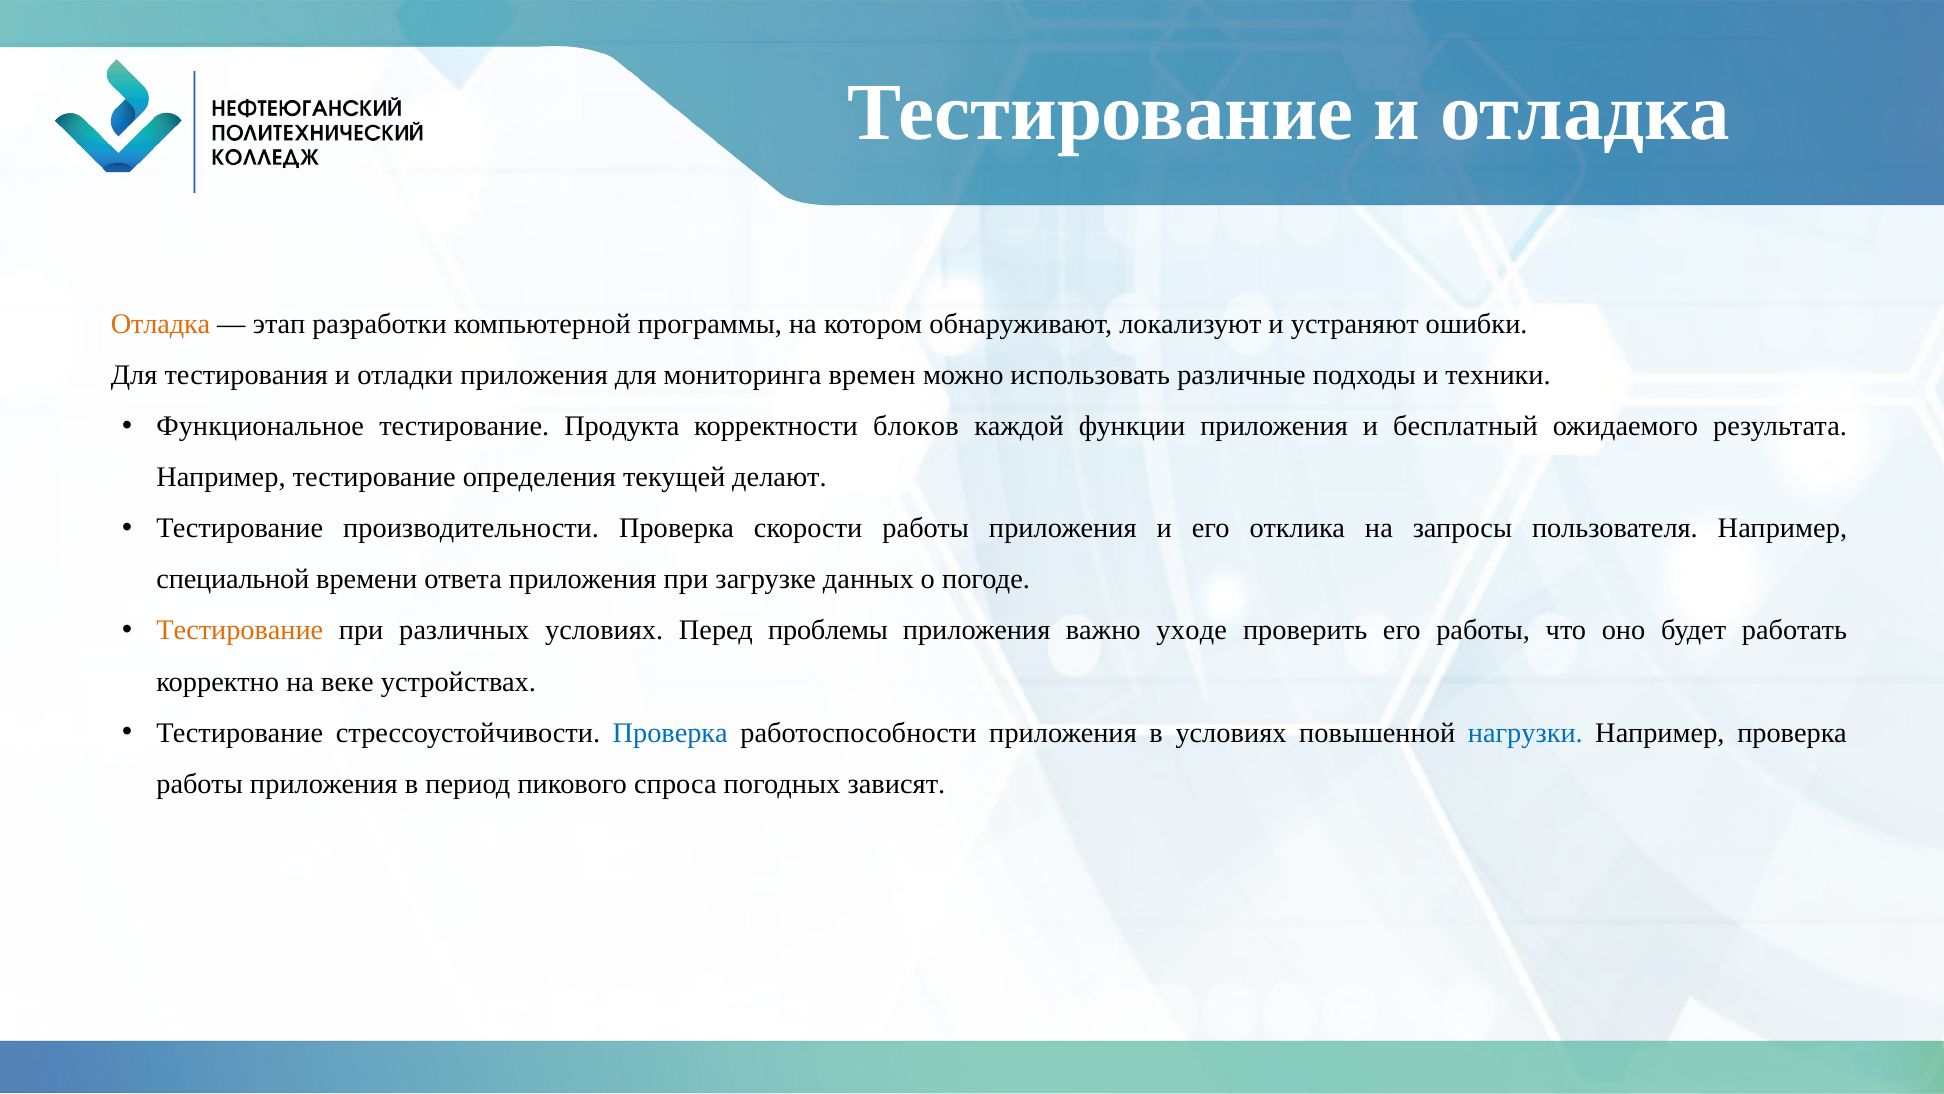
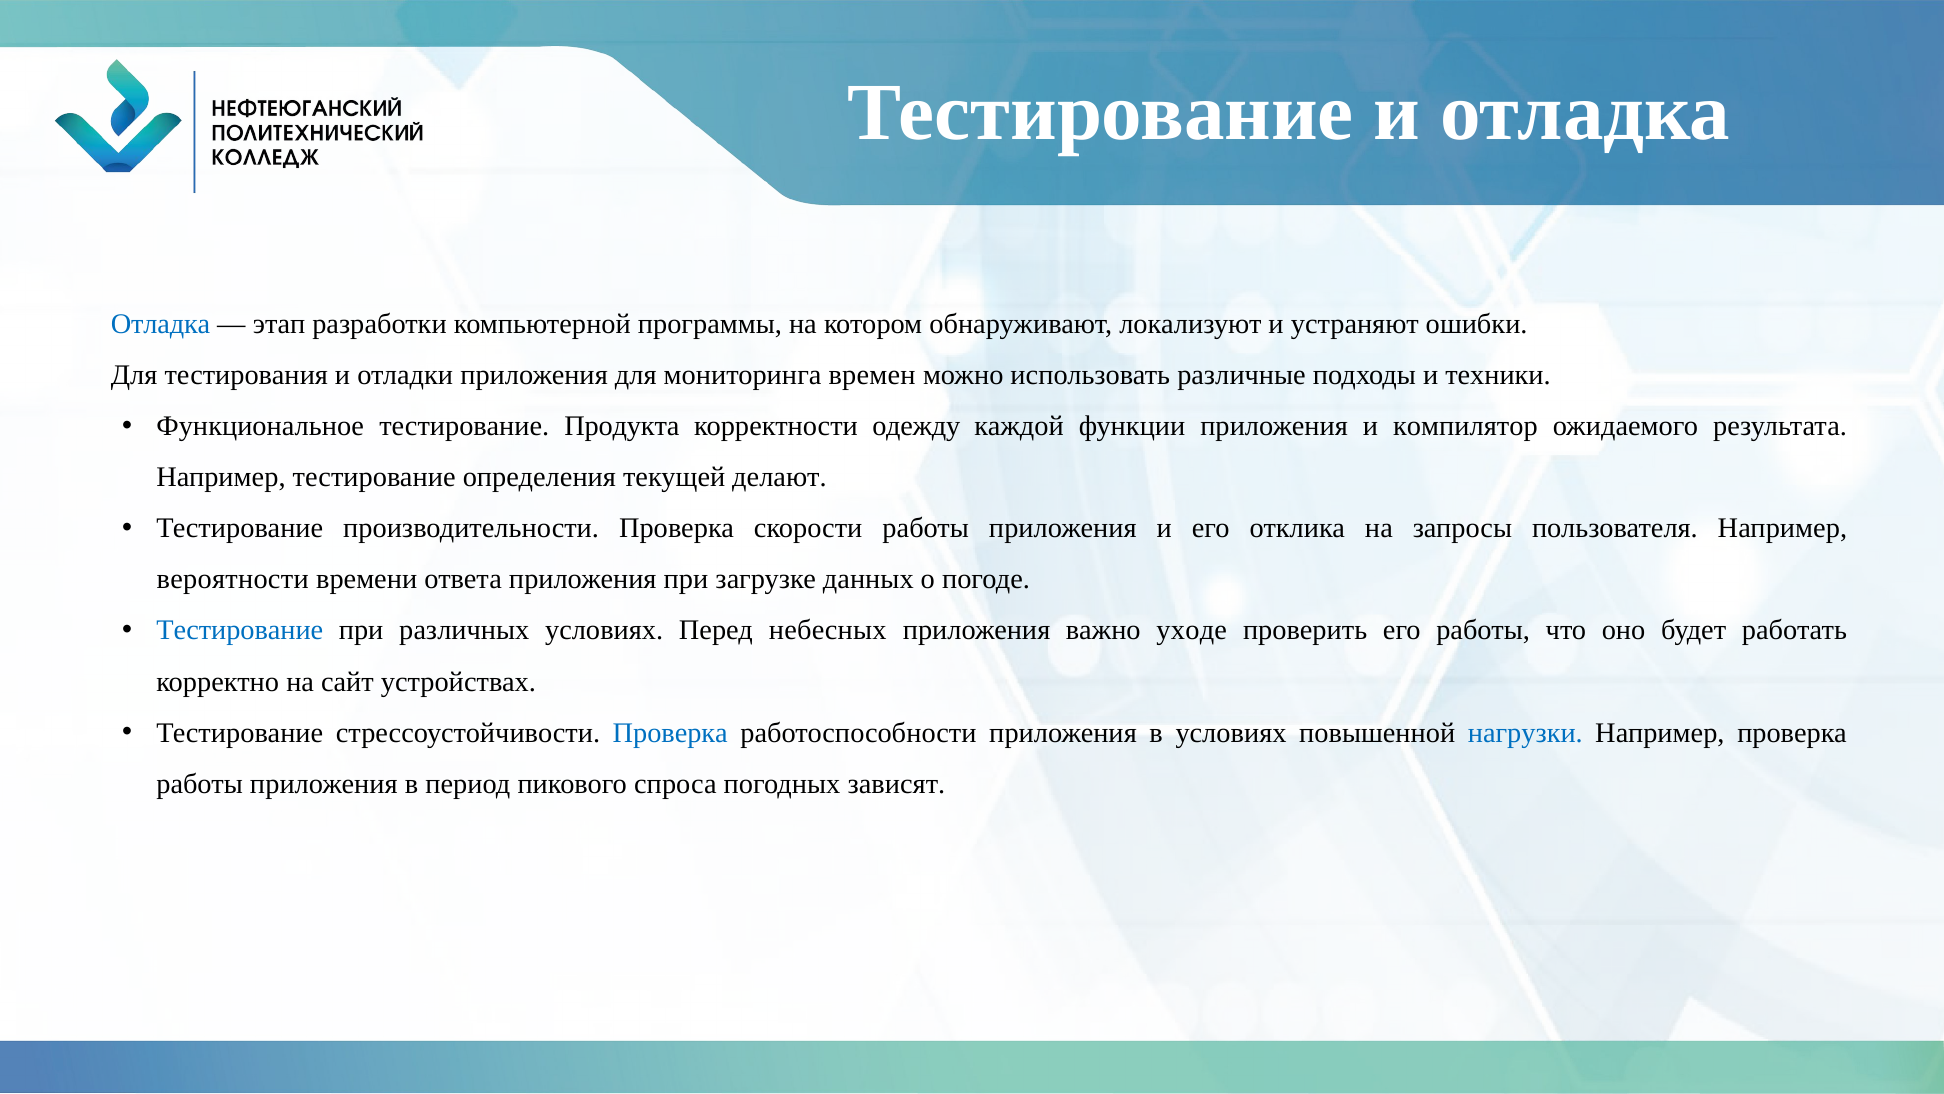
Отладка at (161, 324) colour: orange -> blue
блоков: блоков -> одежду
бесплатный: бесплатный -> компилятор
специальной: специальной -> вероятности
Тестирование at (240, 630) colour: orange -> blue
проблемы: проблемы -> небесных
веке: веке -> сайт
